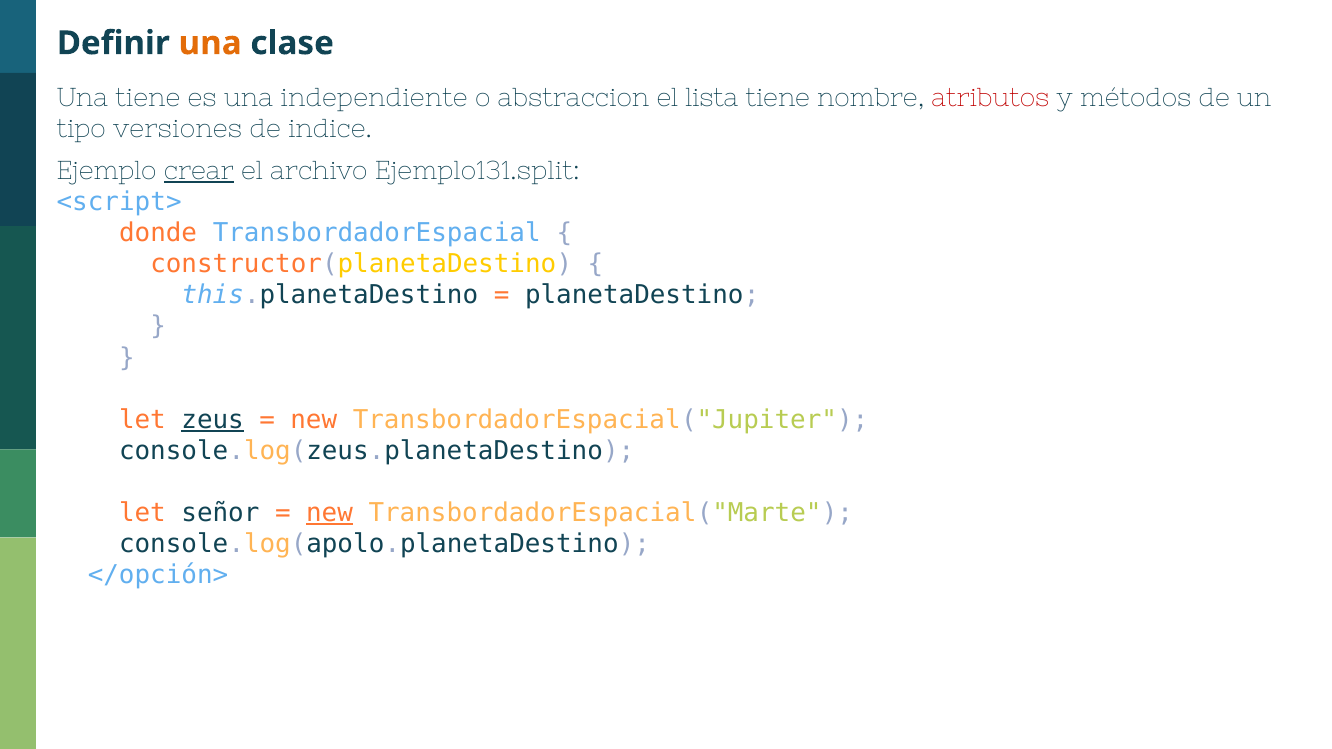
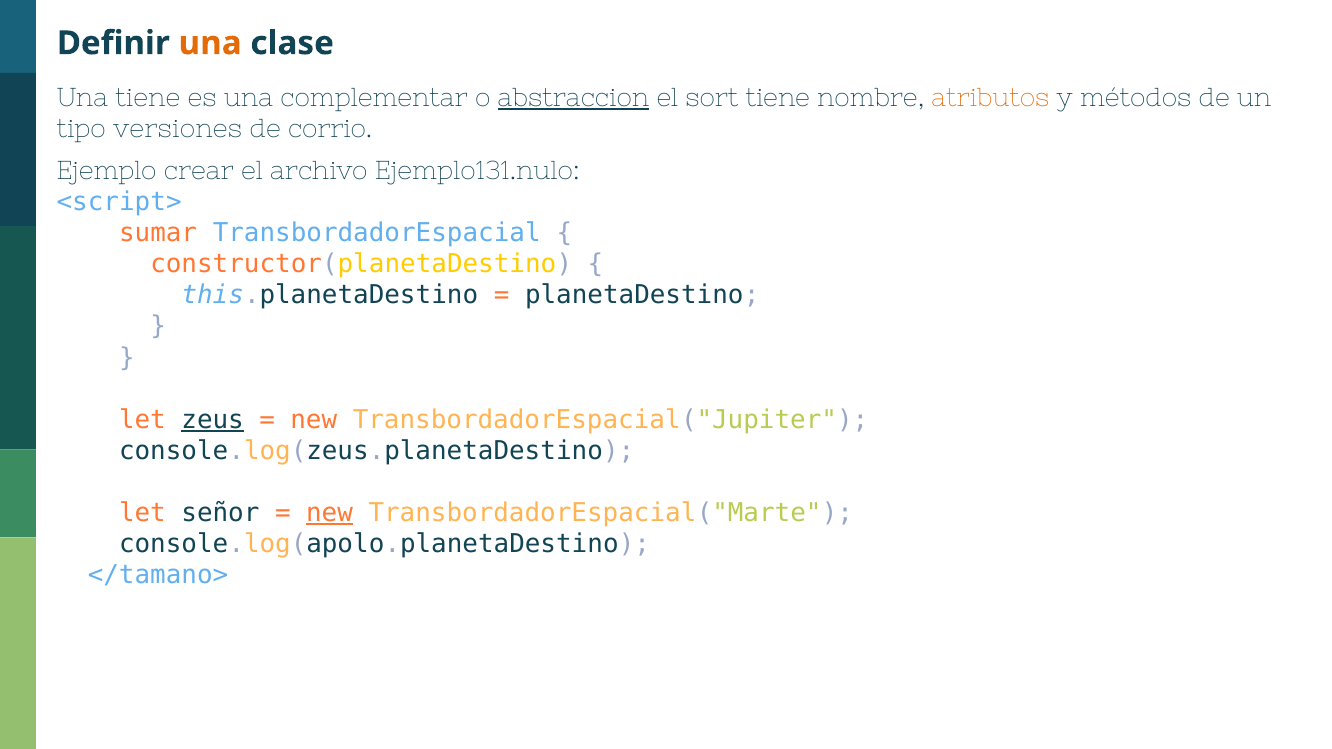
independiente: independiente -> complementar
abstraccion underline: none -> present
lista: lista -> sort
atributos colour: red -> orange
indice: indice -> corrio
crear underline: present -> none
Ejemplo131.split: Ejemplo131.split -> Ejemplo131.nulo
donde: donde -> sumar
</opción>: </opción> -> </tamano>
